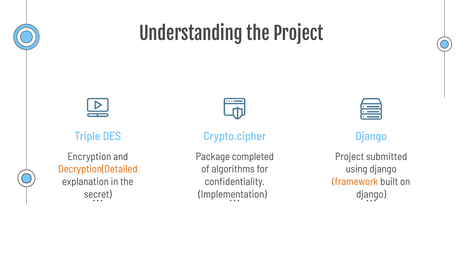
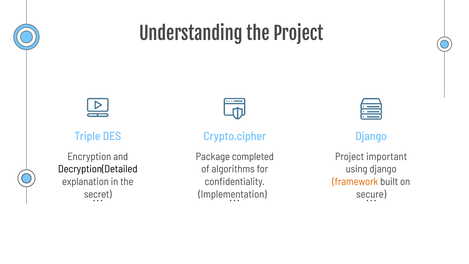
submitted: submitted -> important
Decryption(Detailed colour: orange -> black
django at (371, 194): django -> secure
